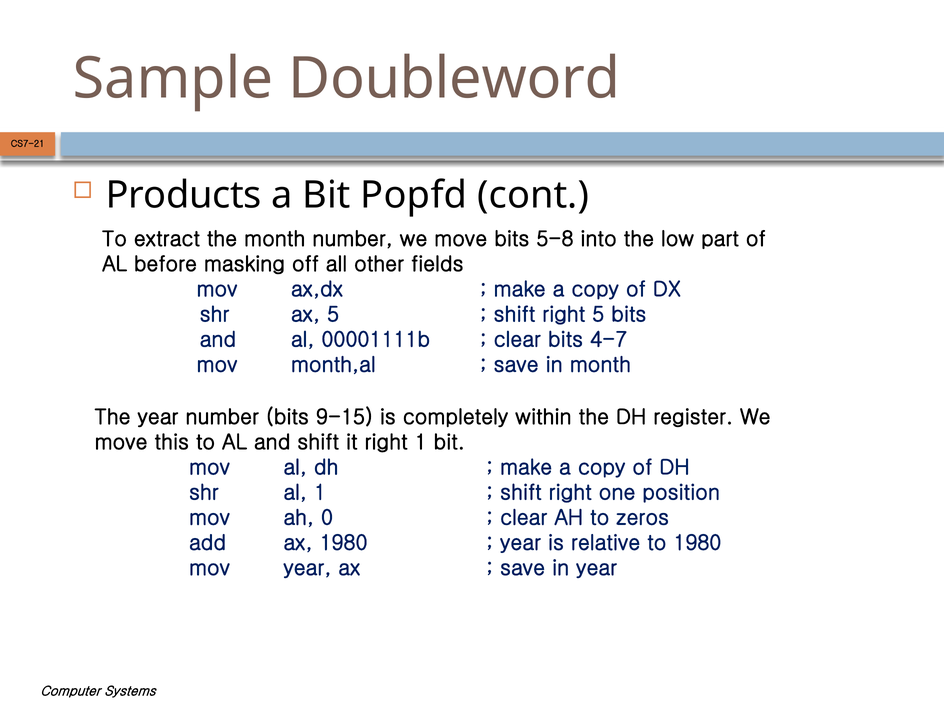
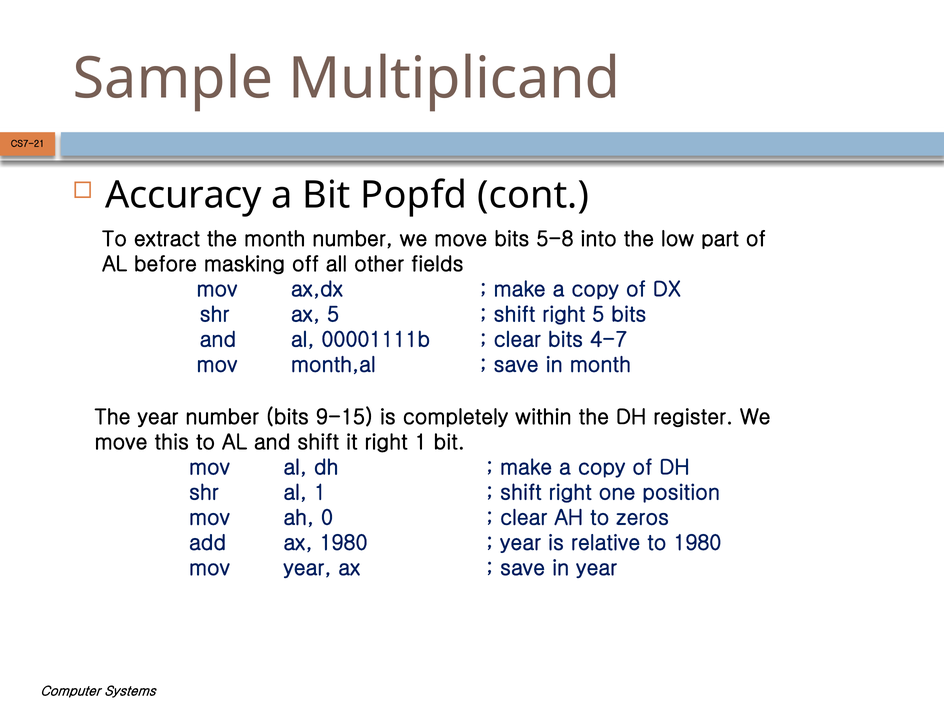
Doubleword: Doubleword -> Multiplicand
Products: Products -> Accuracy
